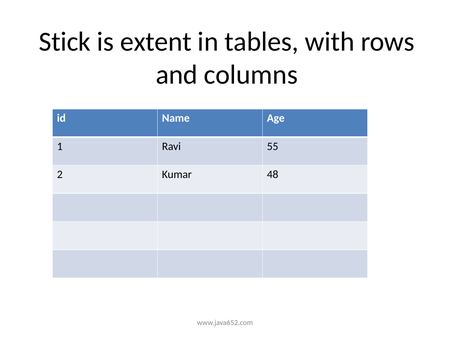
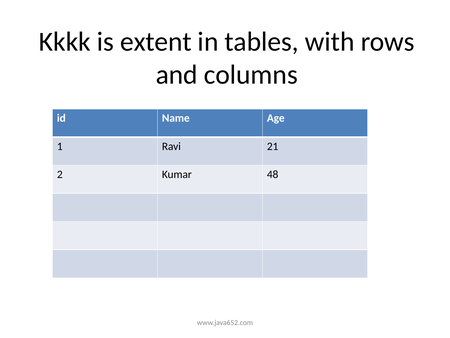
Stick: Stick -> Kkkk
55: 55 -> 21
